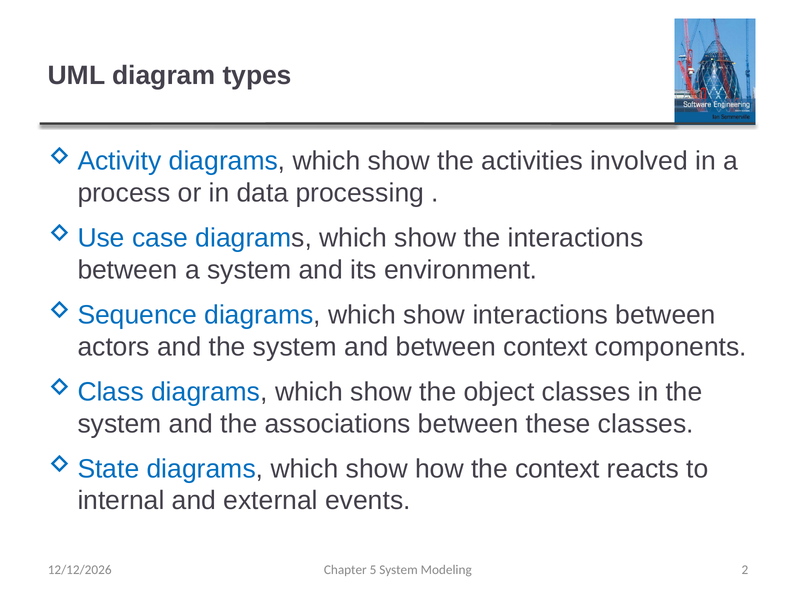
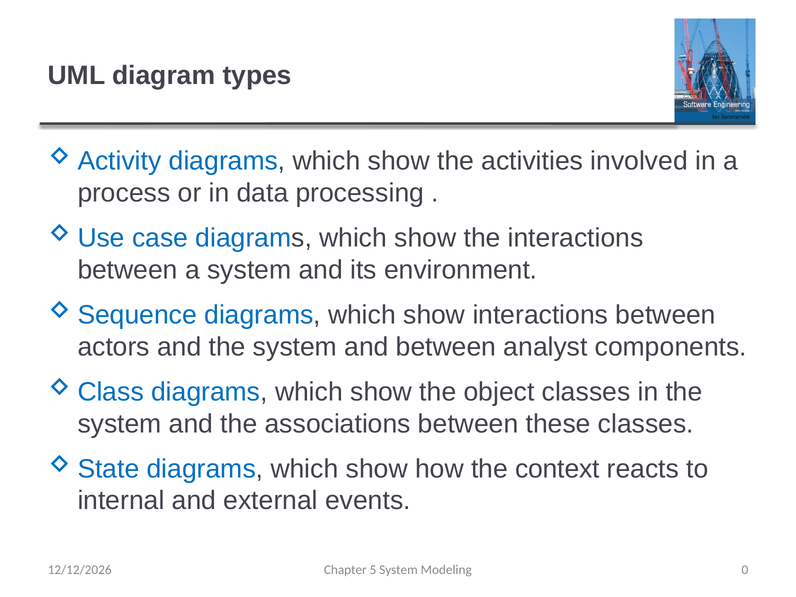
between context: context -> analyst
2: 2 -> 0
